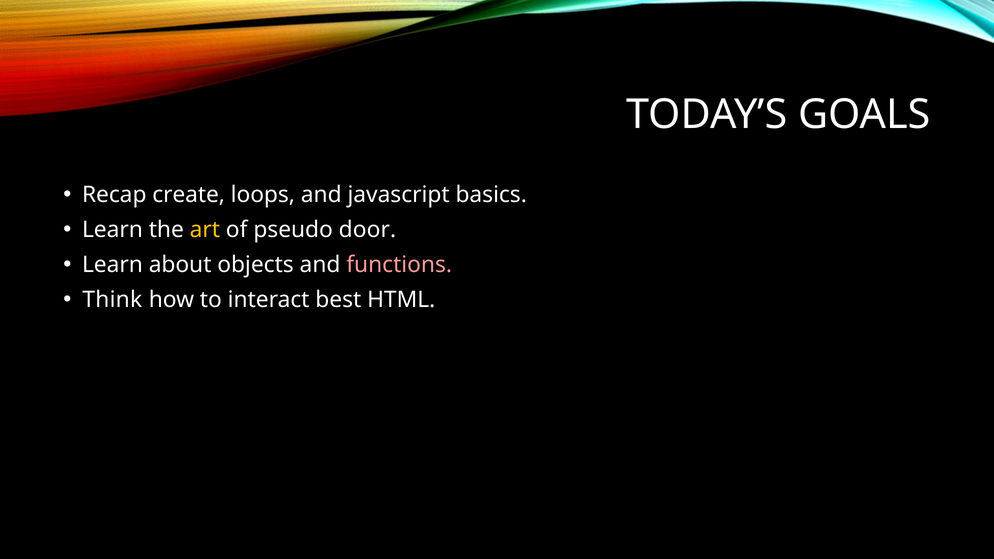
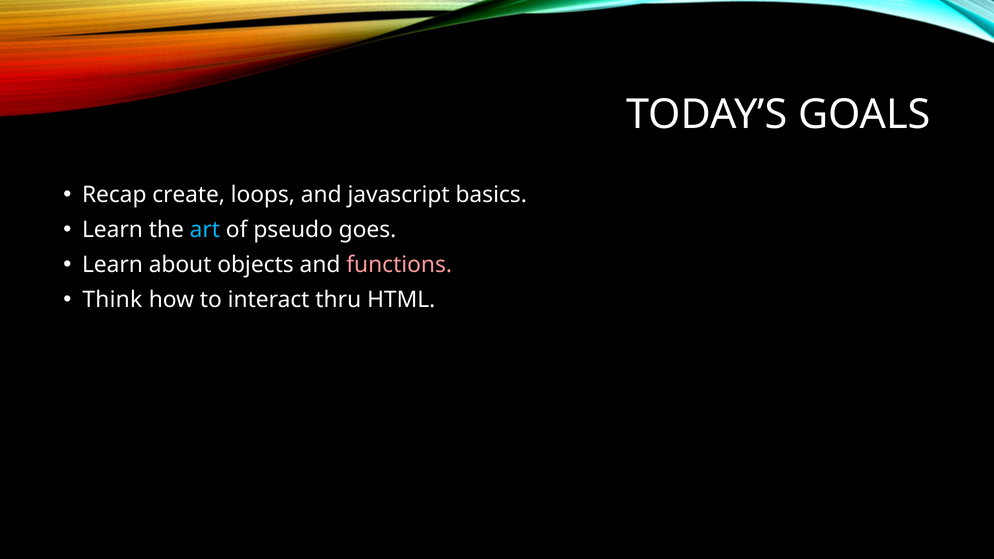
art colour: yellow -> light blue
door: door -> goes
best: best -> thru
